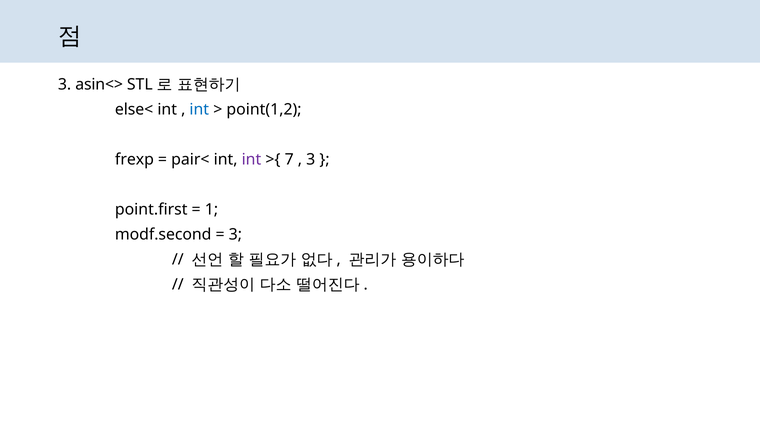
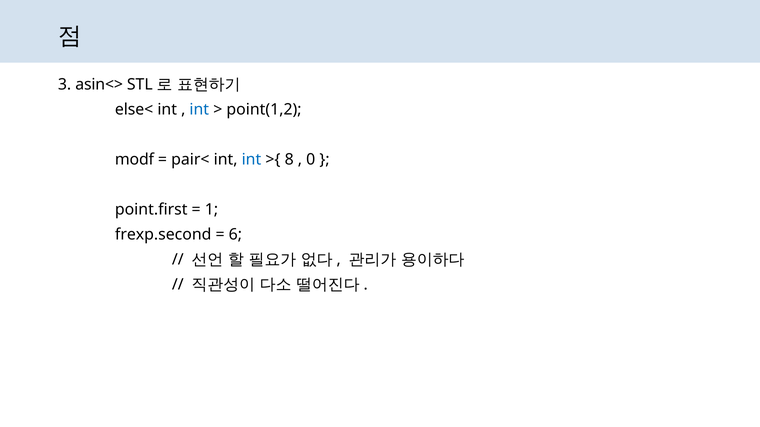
frexp: frexp -> modf
int at (251, 160) colour: purple -> blue
7: 7 -> 8
3 at (311, 160): 3 -> 0
modf.second: modf.second -> frexp.second
3 at (235, 235): 3 -> 6
